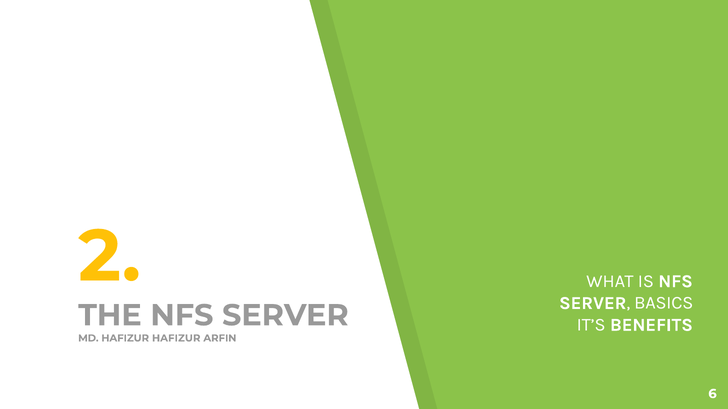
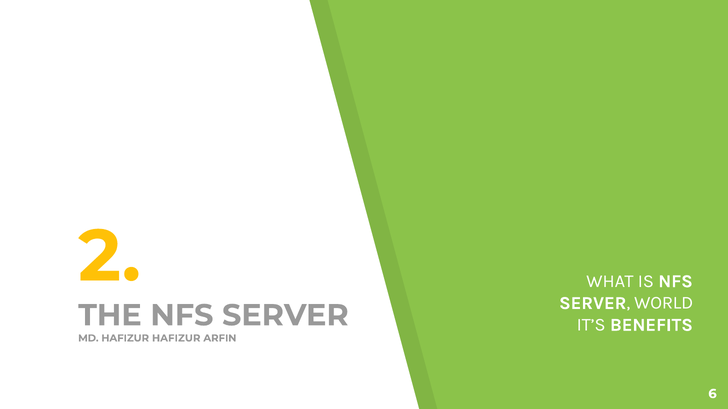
BASICS: BASICS -> WORLD
